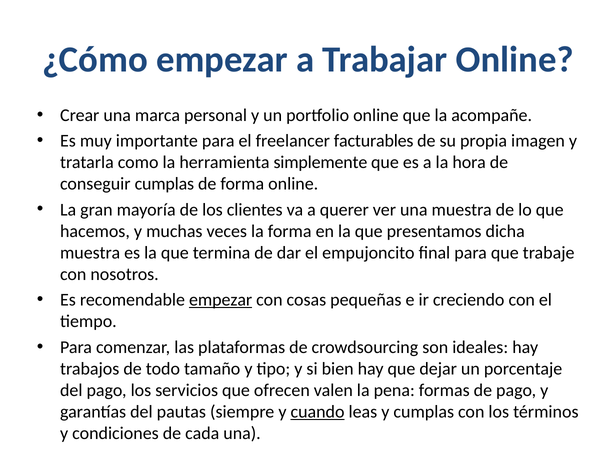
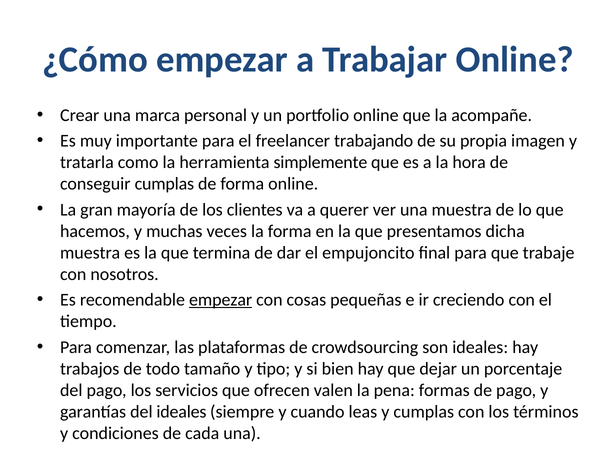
facturables: facturables -> trabajando
del pautas: pautas -> ideales
cuando underline: present -> none
